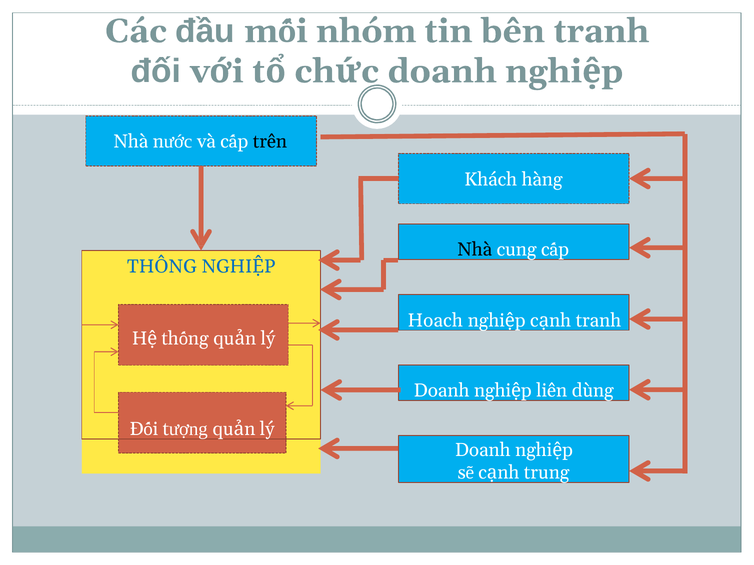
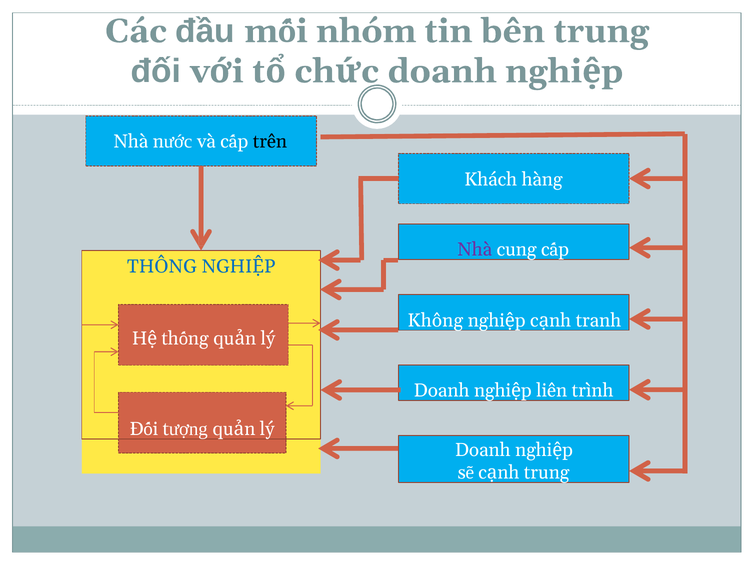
bên tranh: tranh -> trung
Nhà at (475, 250) colour: black -> purple
Hoach: Hoach -> Không
dùng: dùng -> trình
